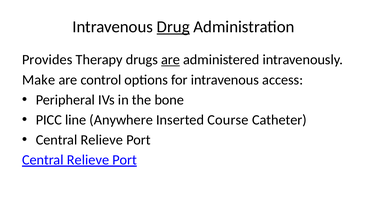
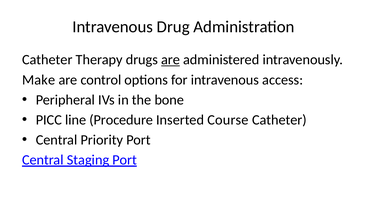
Drug underline: present -> none
Provides at (47, 60): Provides -> Catheter
Anywhere: Anywhere -> Procedure
Relieve at (102, 140): Relieve -> Priority
Relieve at (88, 160): Relieve -> Staging
